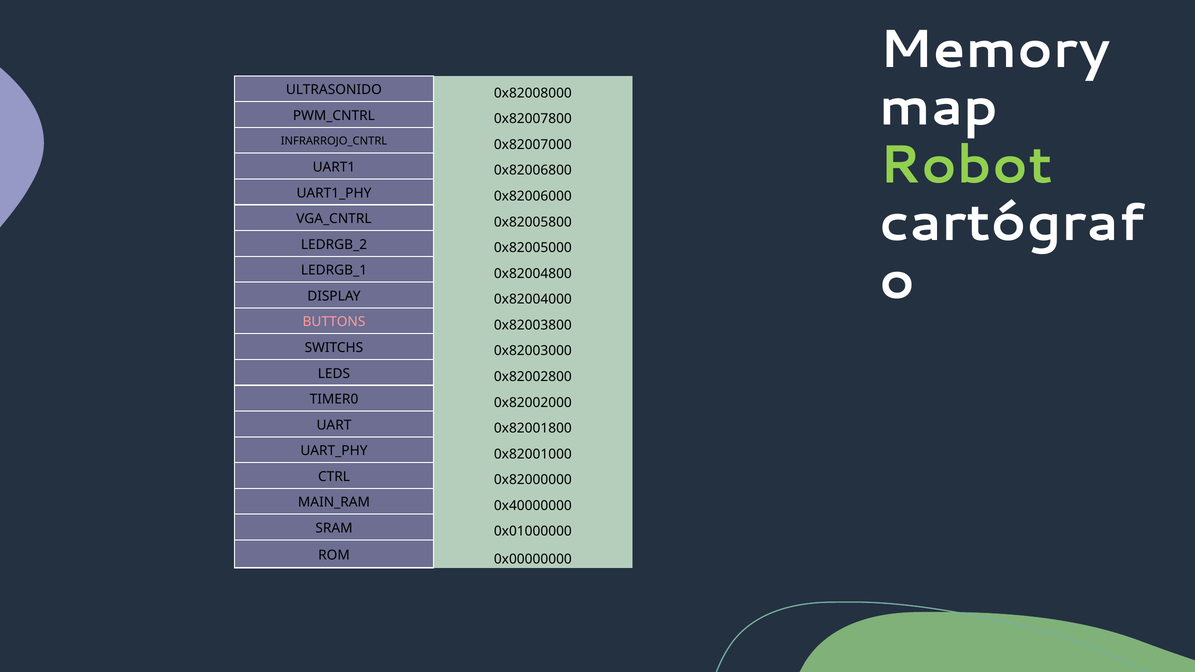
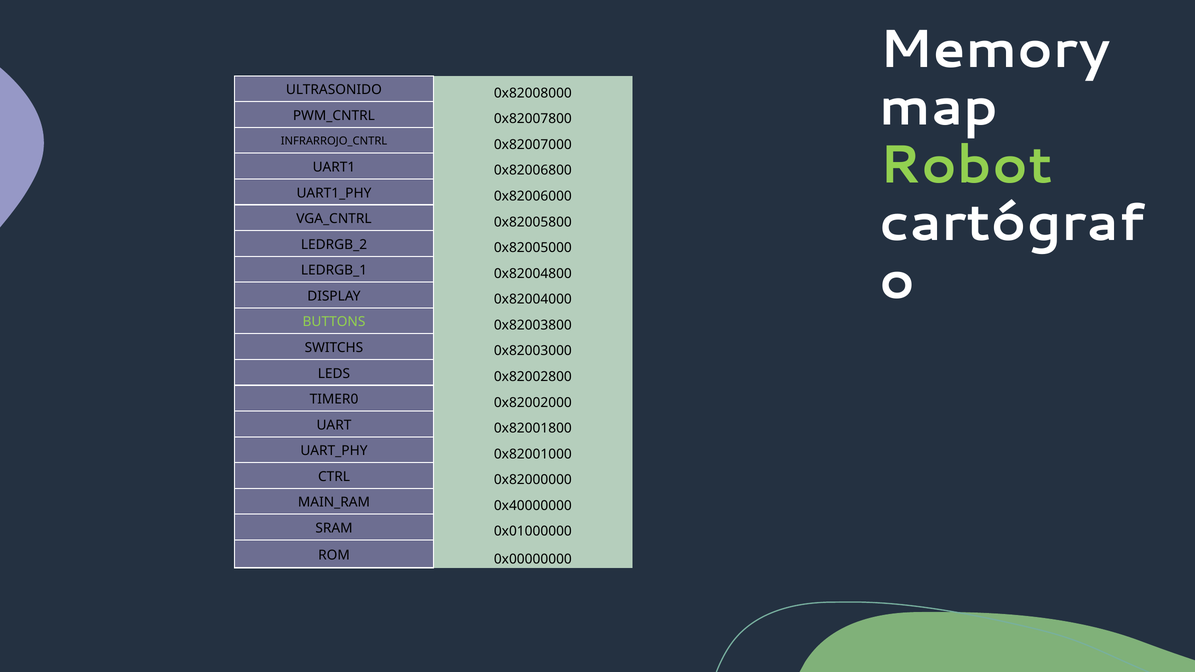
BUTTONS colour: pink -> light green
